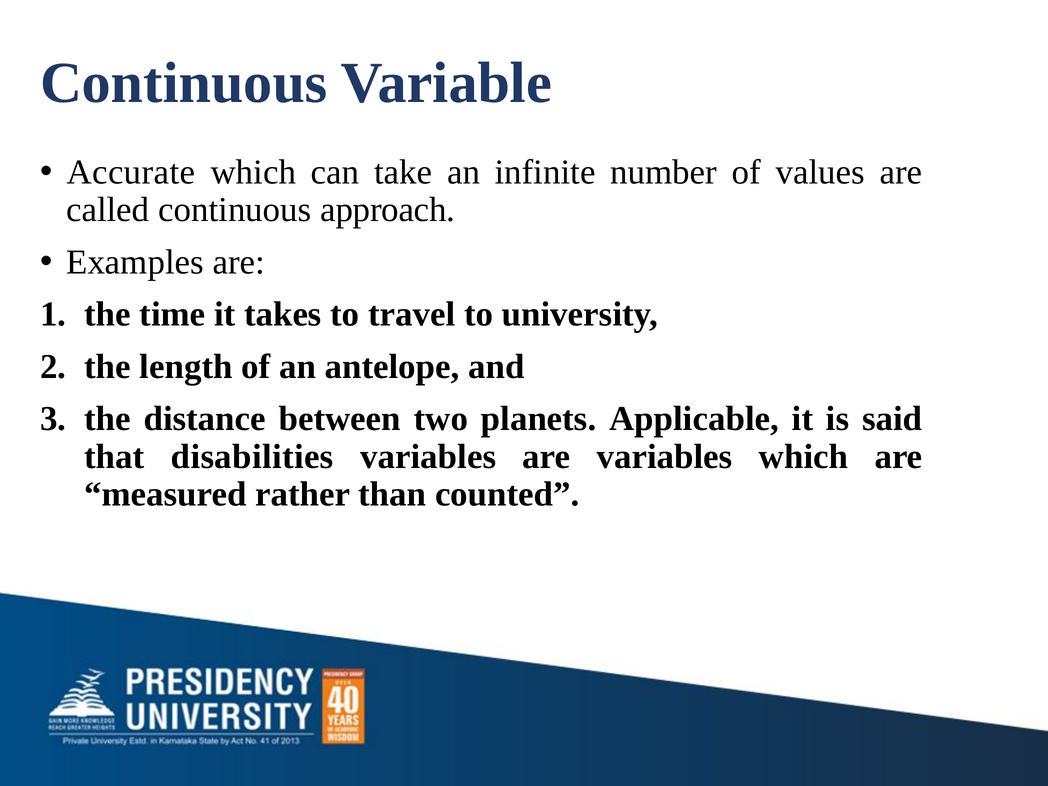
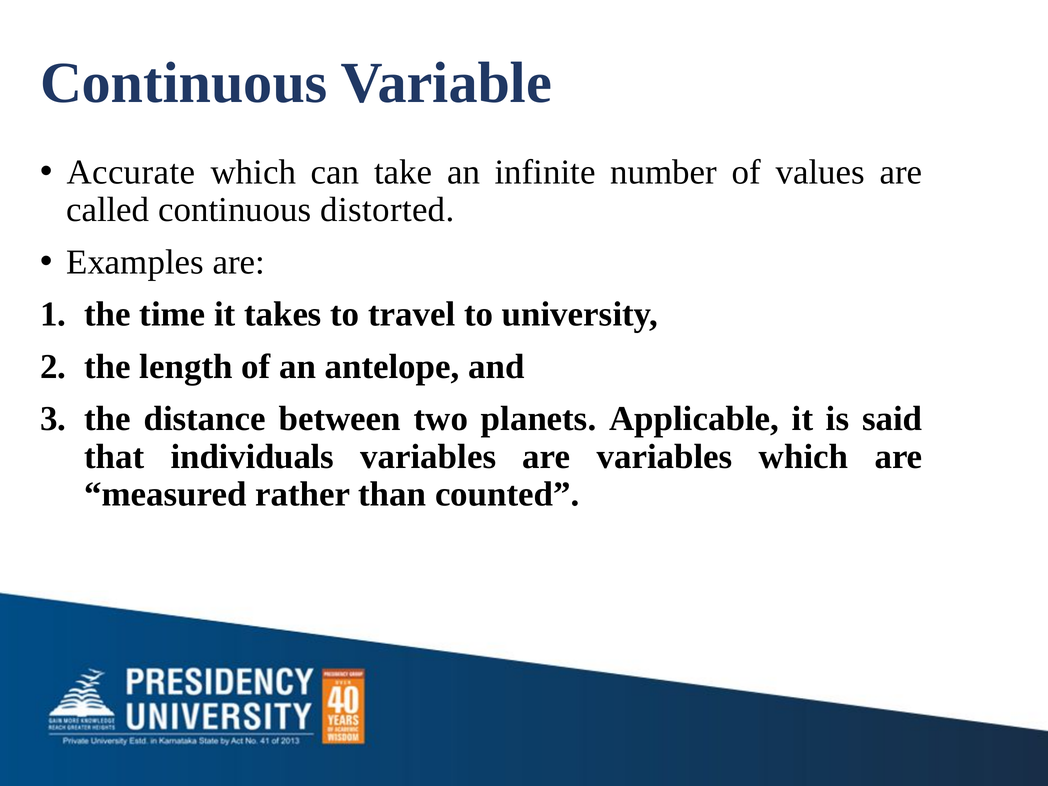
approach: approach -> distorted
disabilities: disabilities -> individuals
